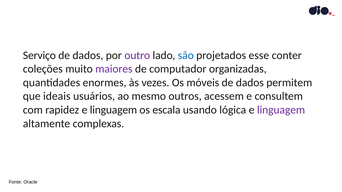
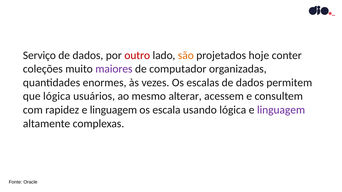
outro colour: purple -> red
são colour: blue -> orange
esse: esse -> hoje
móveis: móveis -> escalas
que ideais: ideais -> lógica
outros: outros -> alterar
